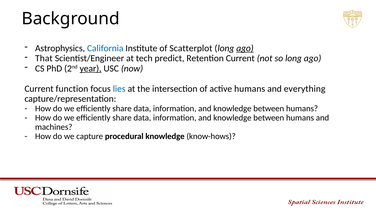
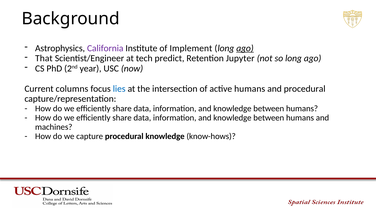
California colour: blue -> purple
Scatterplot: Scatterplot -> Implement
Retention Current: Current -> Jupyter
year underline: present -> none
function: function -> columns
and everything: everything -> procedural
